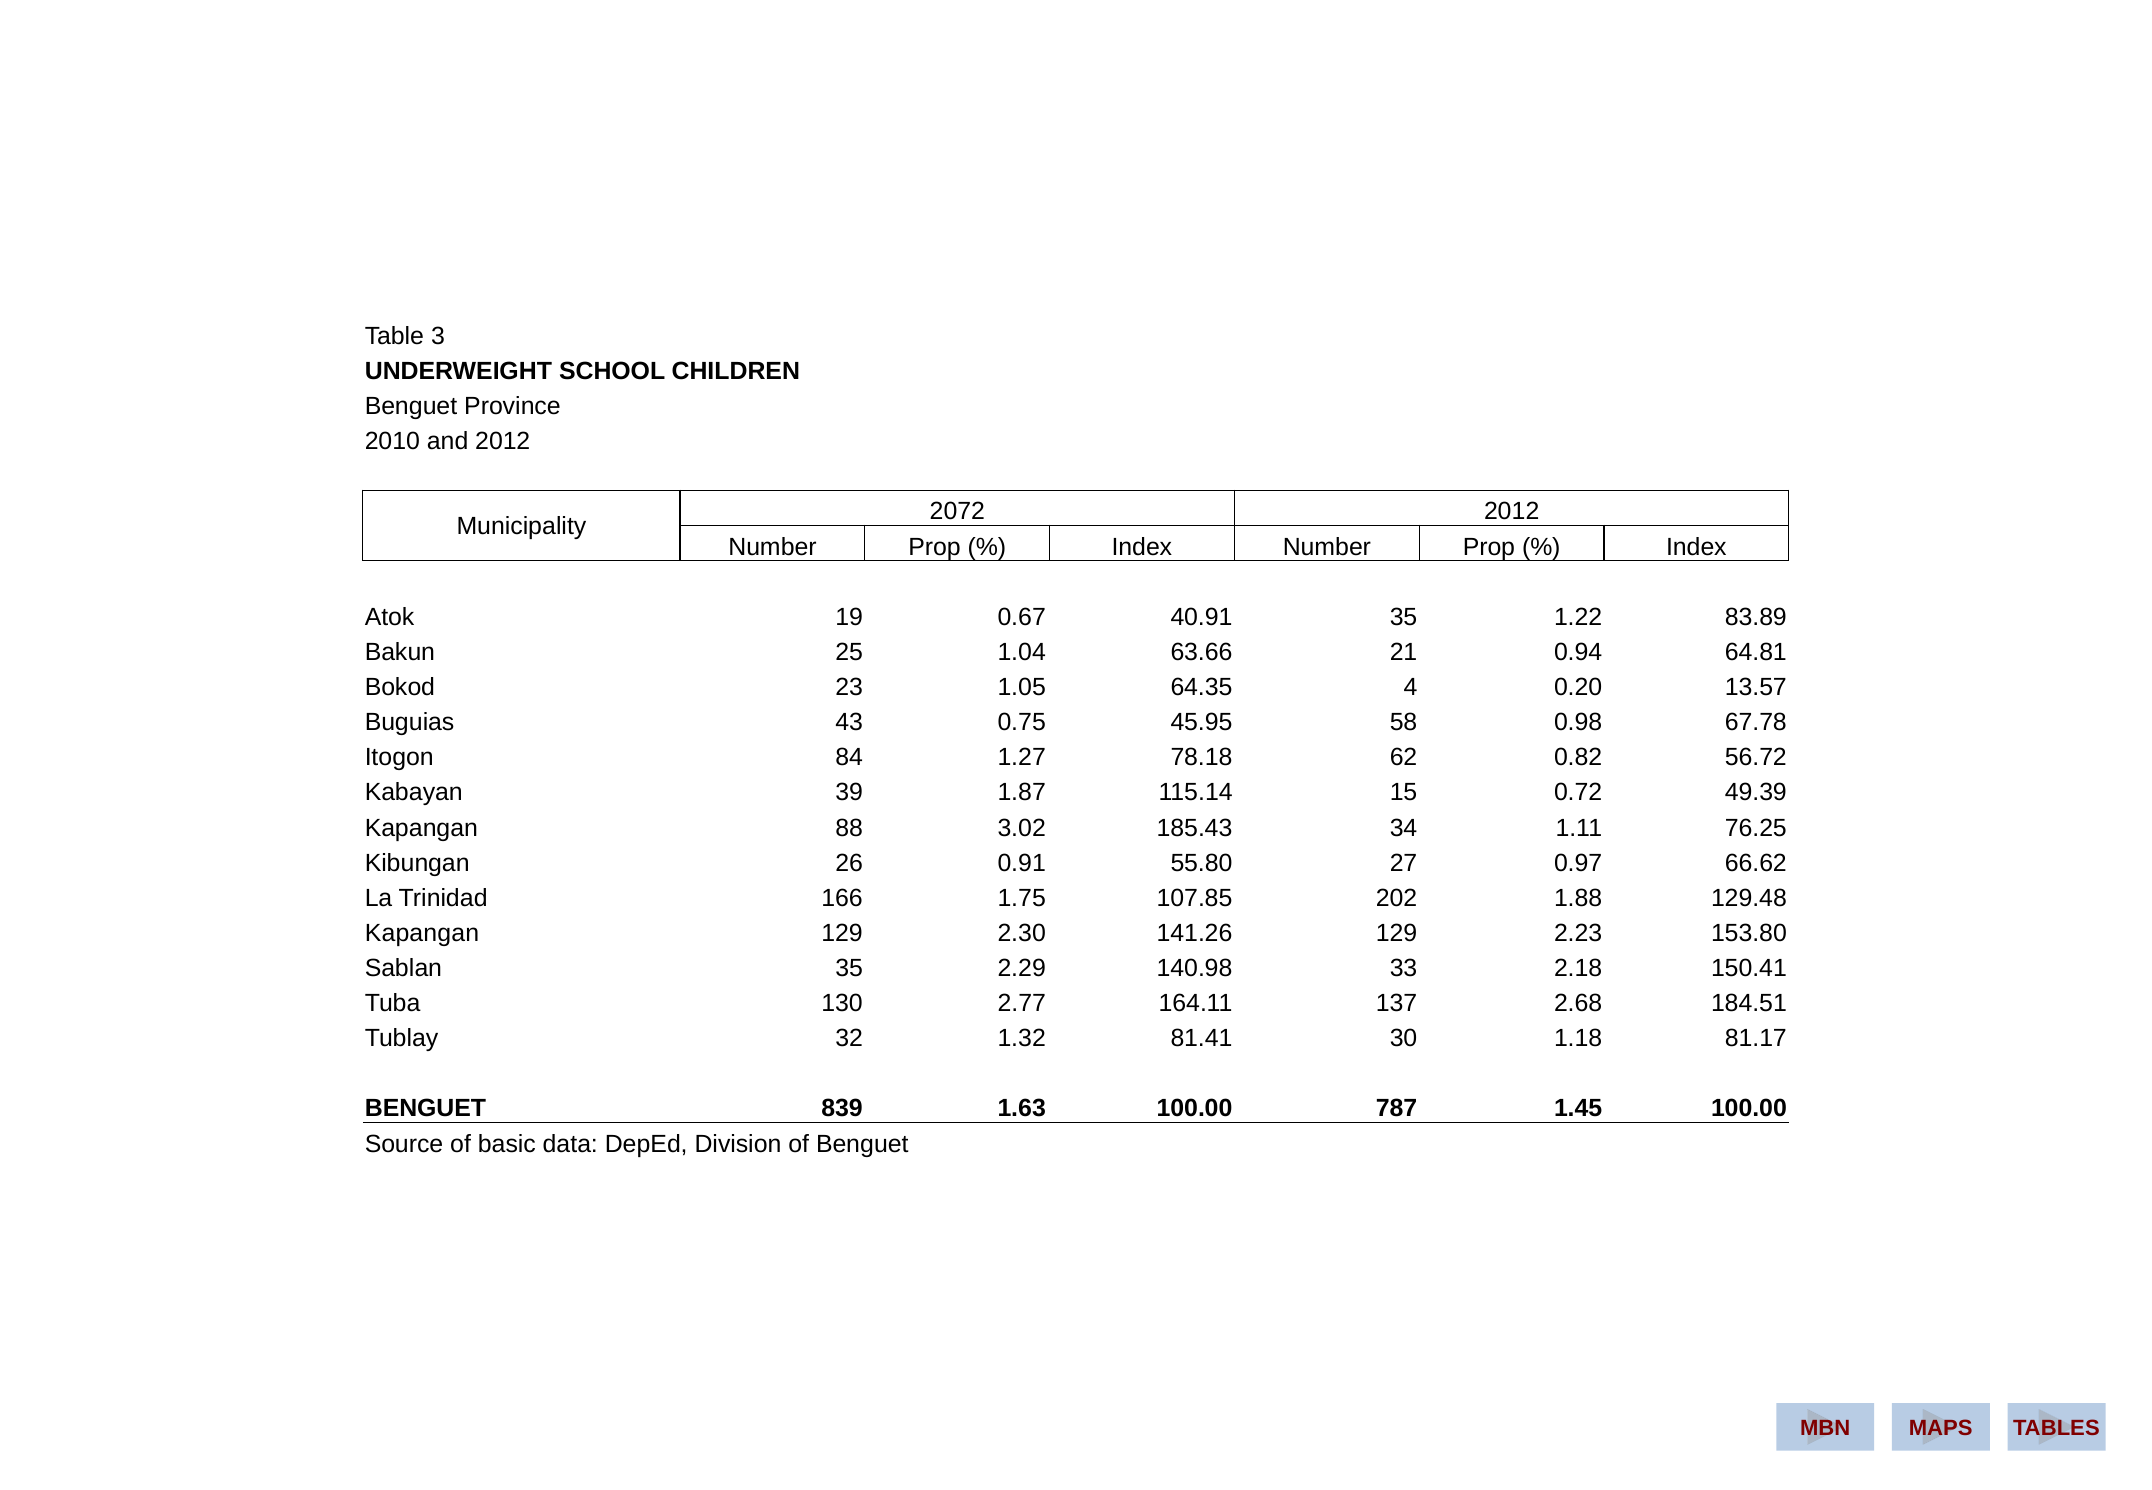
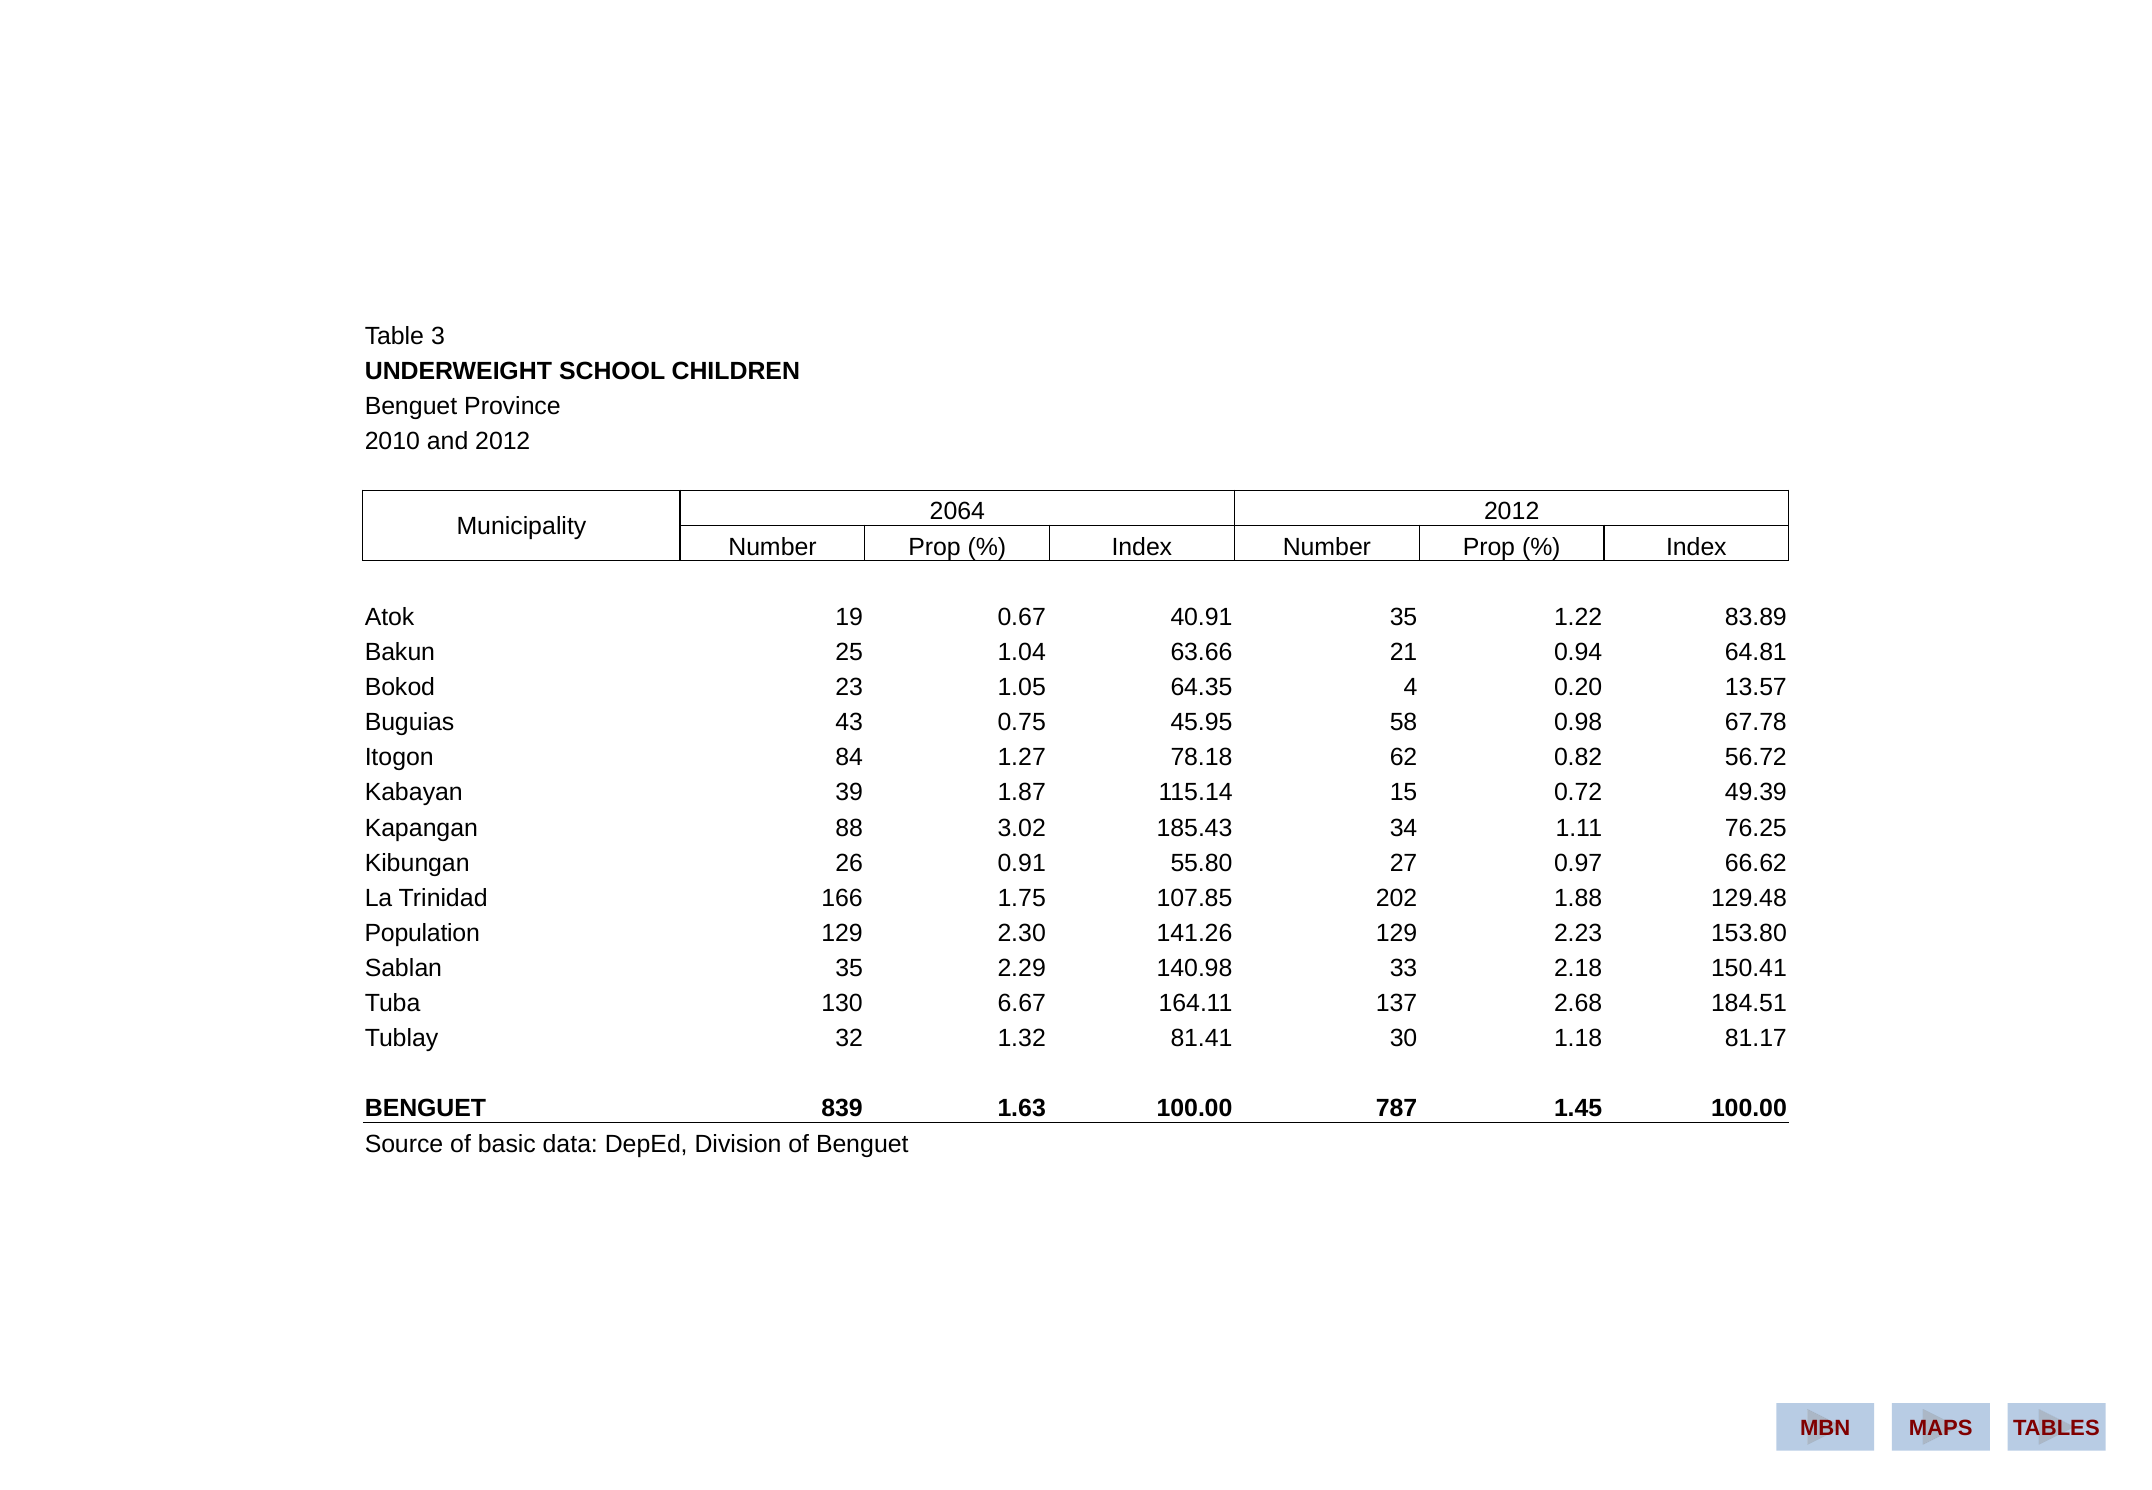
2072: 2072 -> 2064
Kapangan at (422, 933): Kapangan -> Population
2.77: 2.77 -> 6.67
